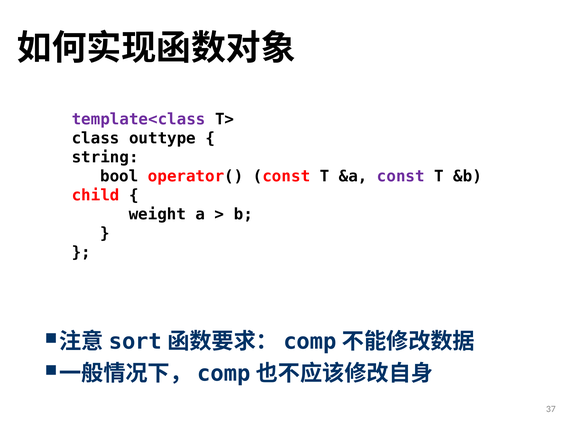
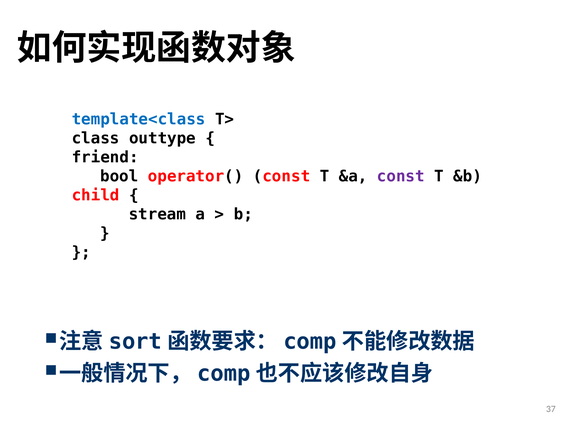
template<class colour: purple -> blue
string: string -> friend
weight: weight -> stream
